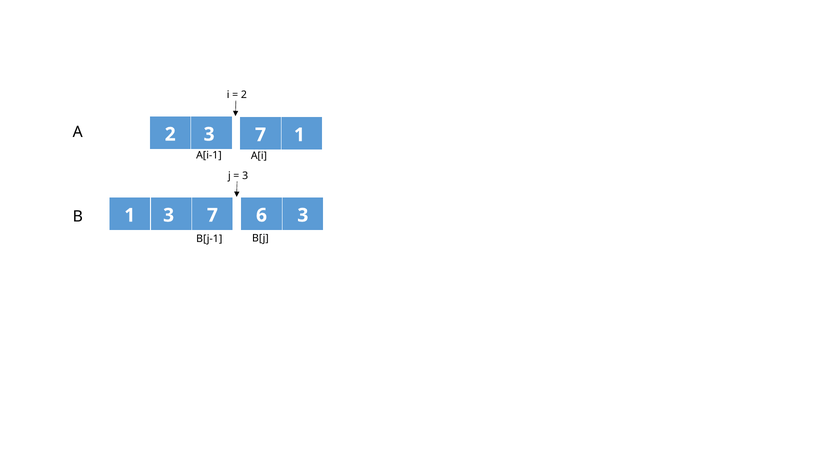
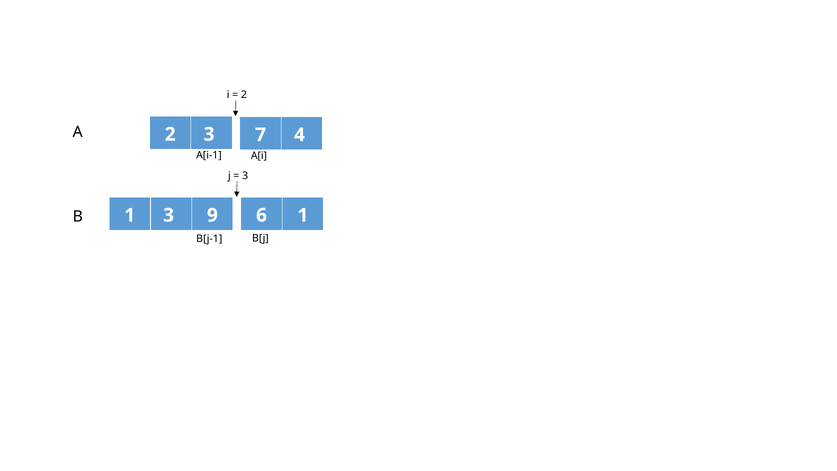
7 1: 1 -> 4
1 3 7: 7 -> 9
6 3: 3 -> 1
